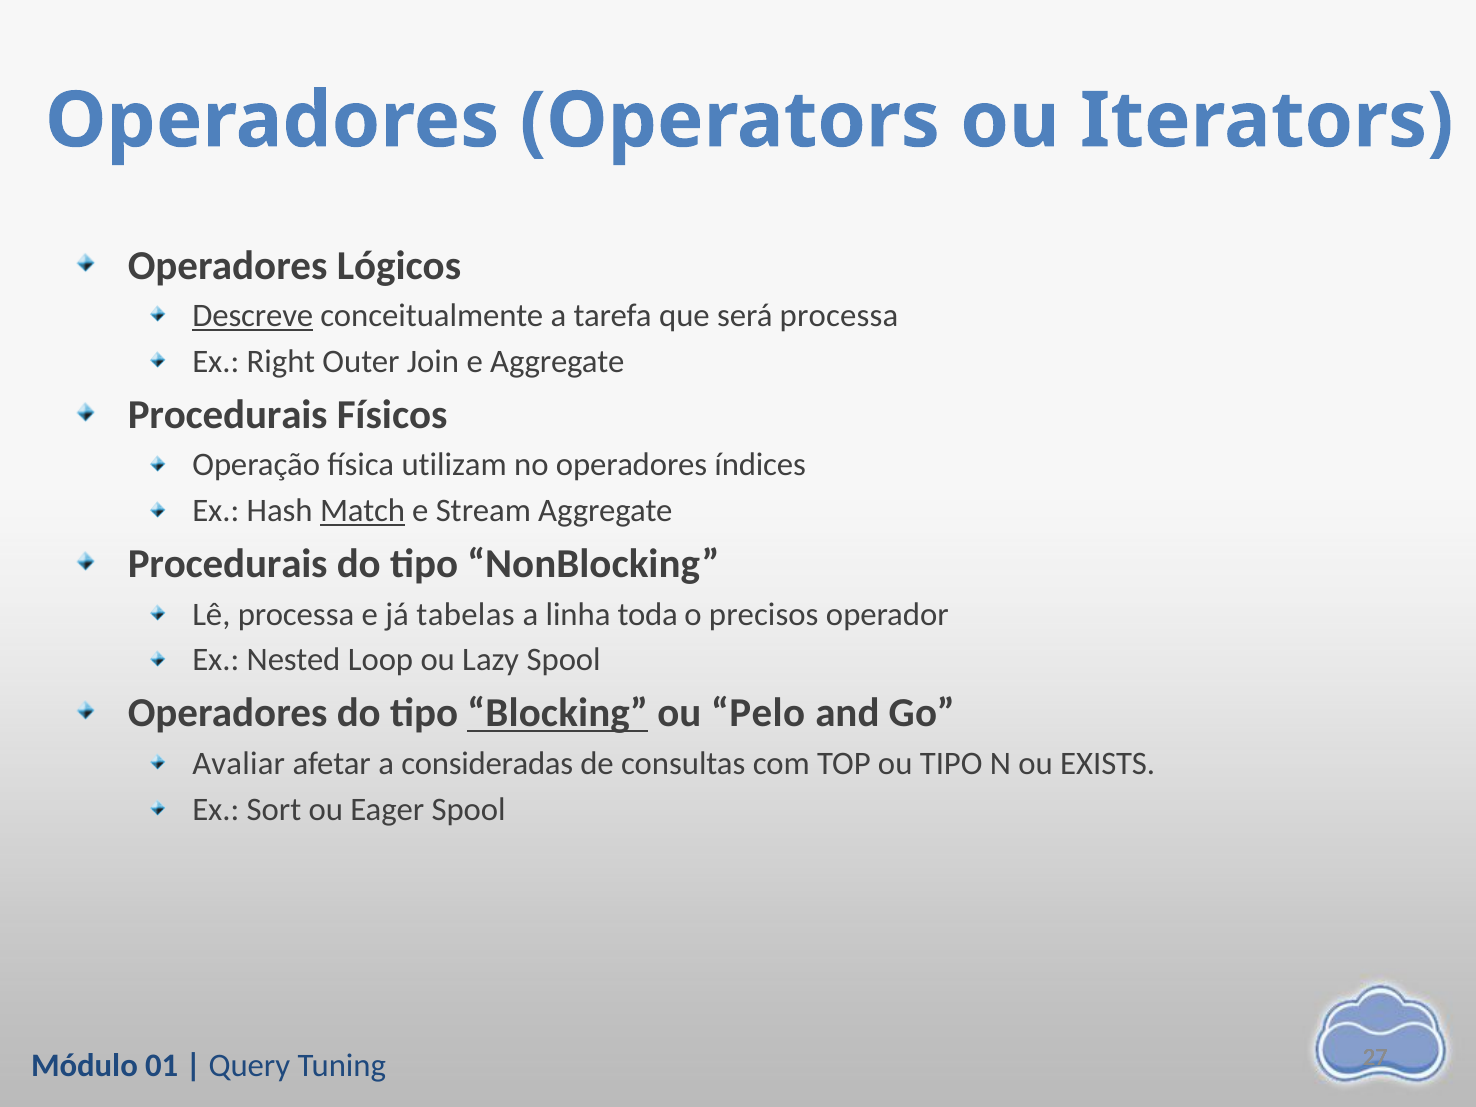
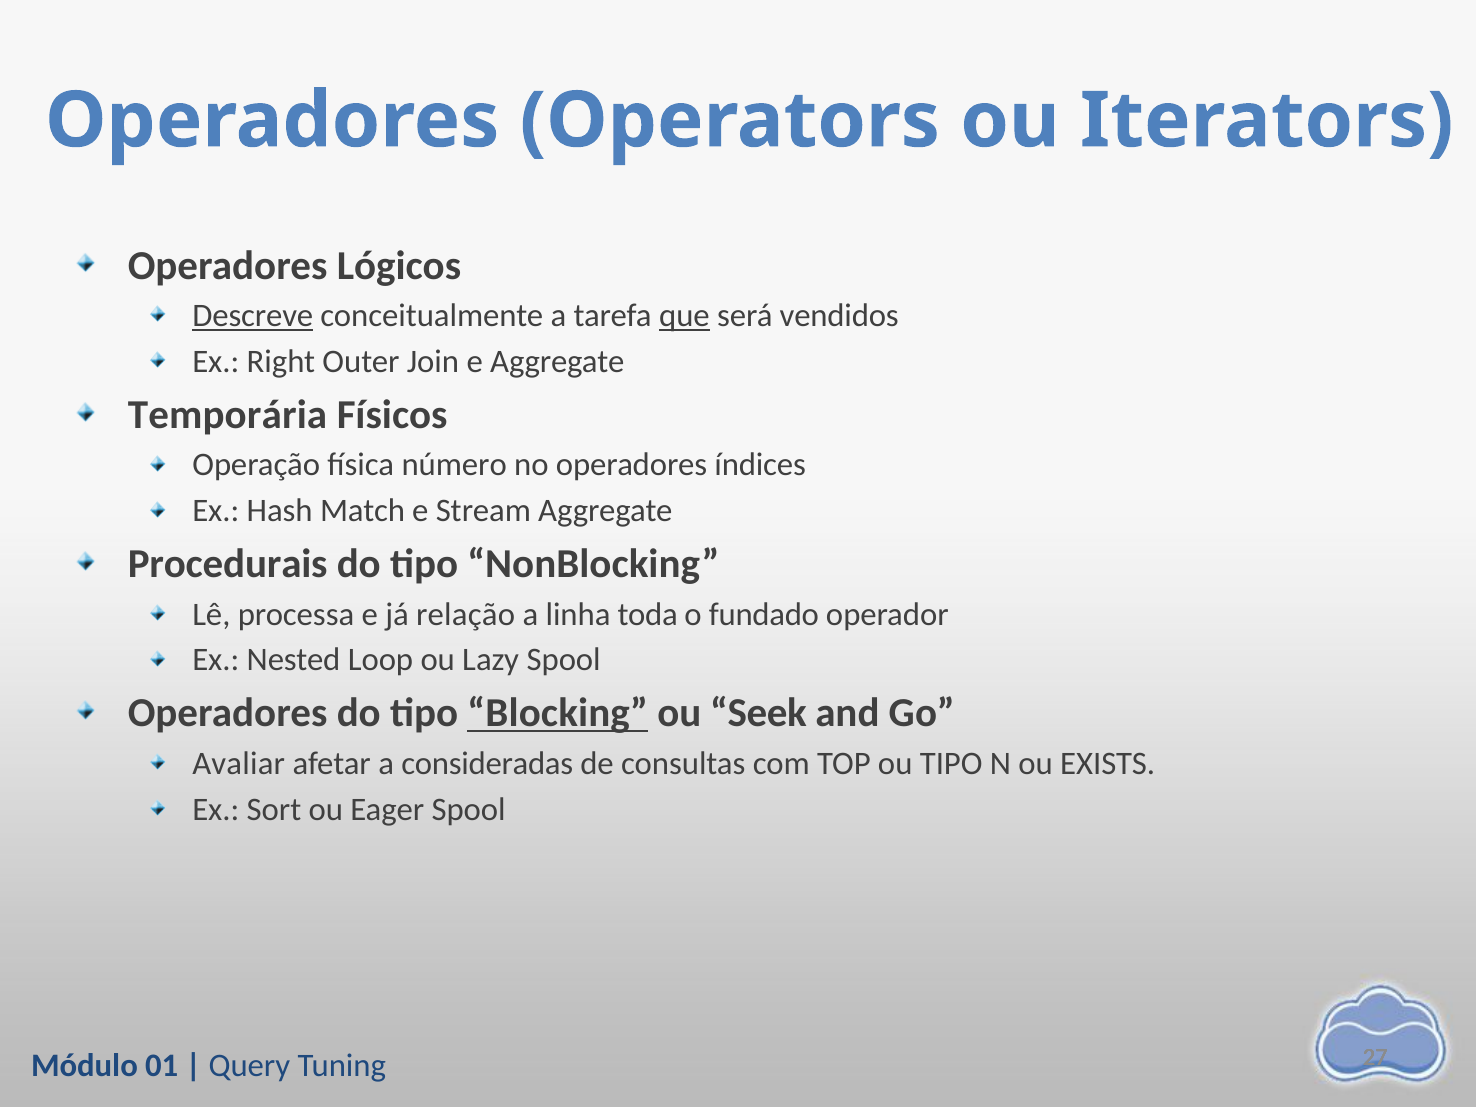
que underline: none -> present
será processa: processa -> vendidos
Procedurais at (228, 415): Procedurais -> Temporária
utilizam: utilizam -> número
Match underline: present -> none
tabelas: tabelas -> relação
precisos: precisos -> fundado
Pelo: Pelo -> Seek
